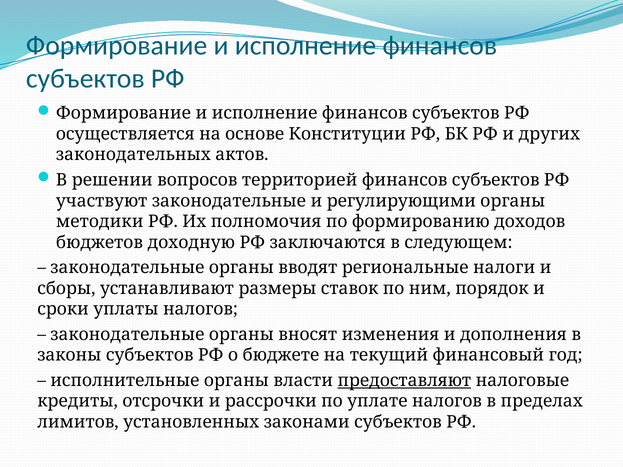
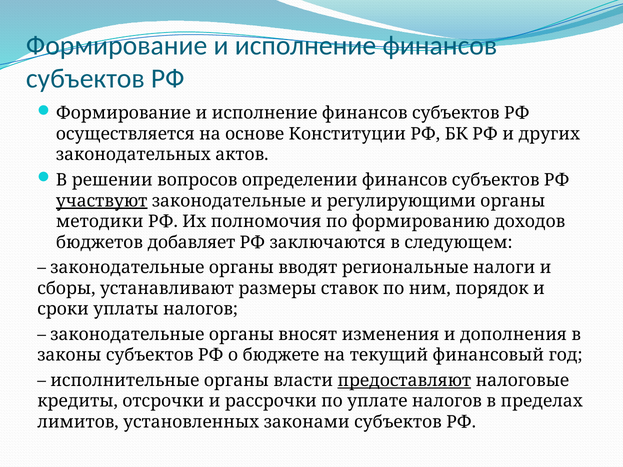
территорией: территорией -> определении
участвуют underline: none -> present
доходную: доходную -> добавляет
